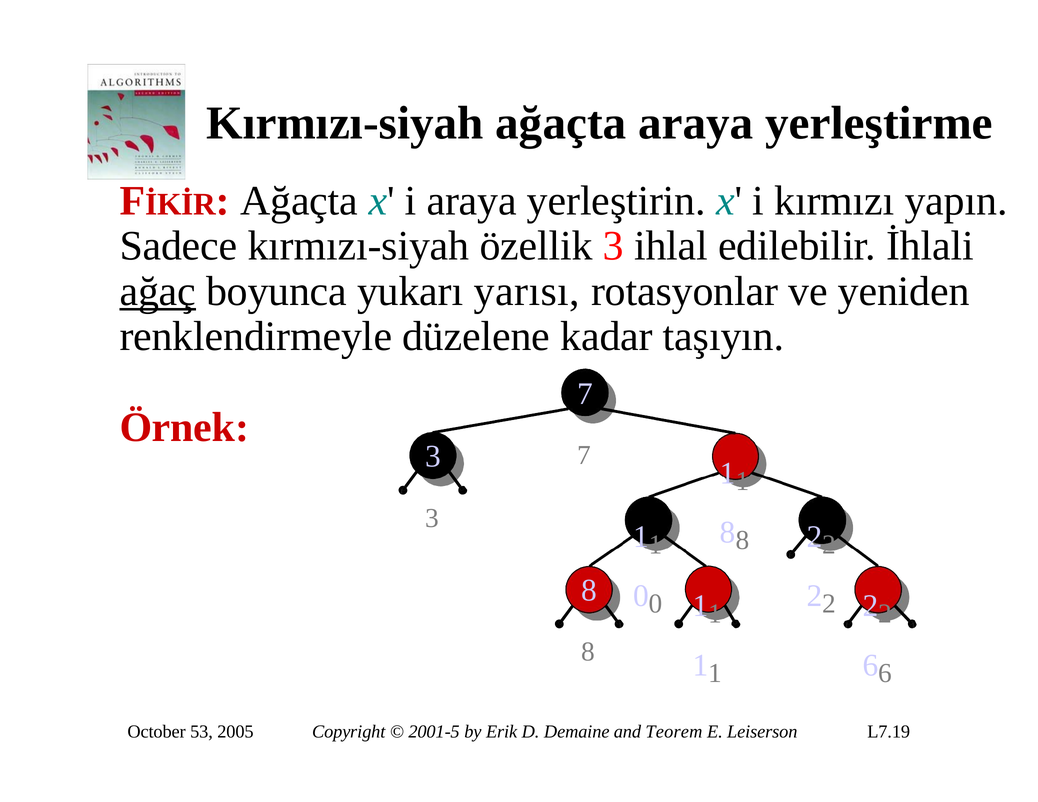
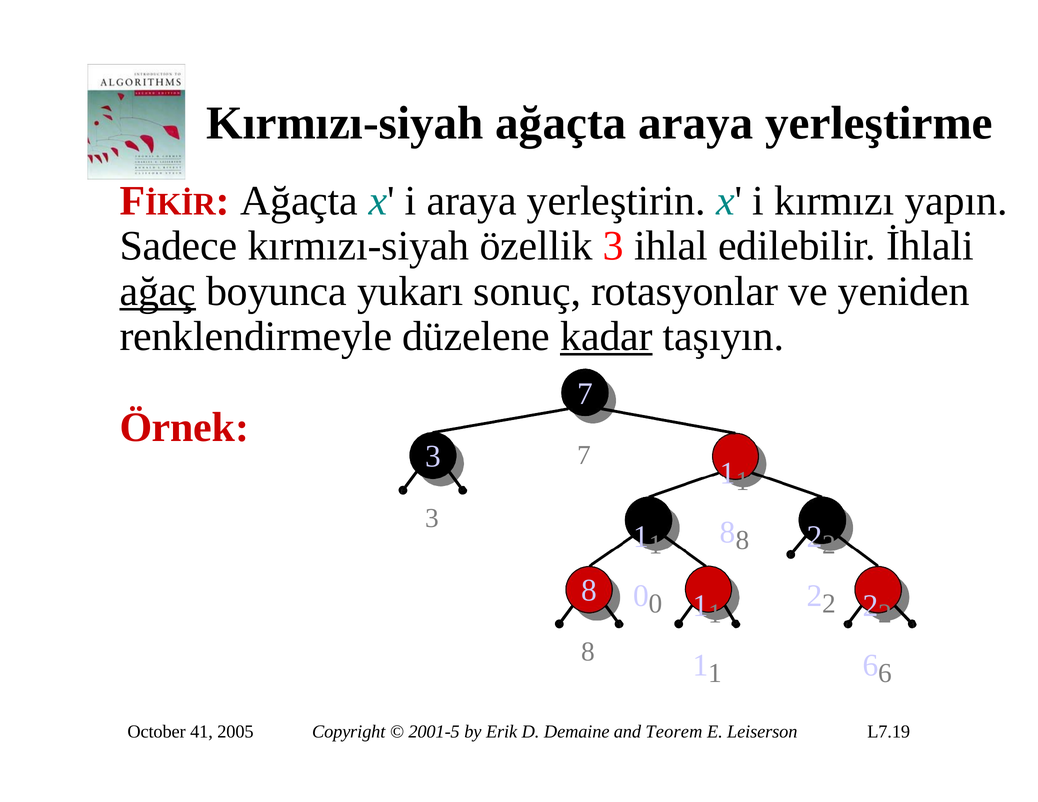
yarısı: yarısı -> sonuç
kadar underline: none -> present
53: 53 -> 41
